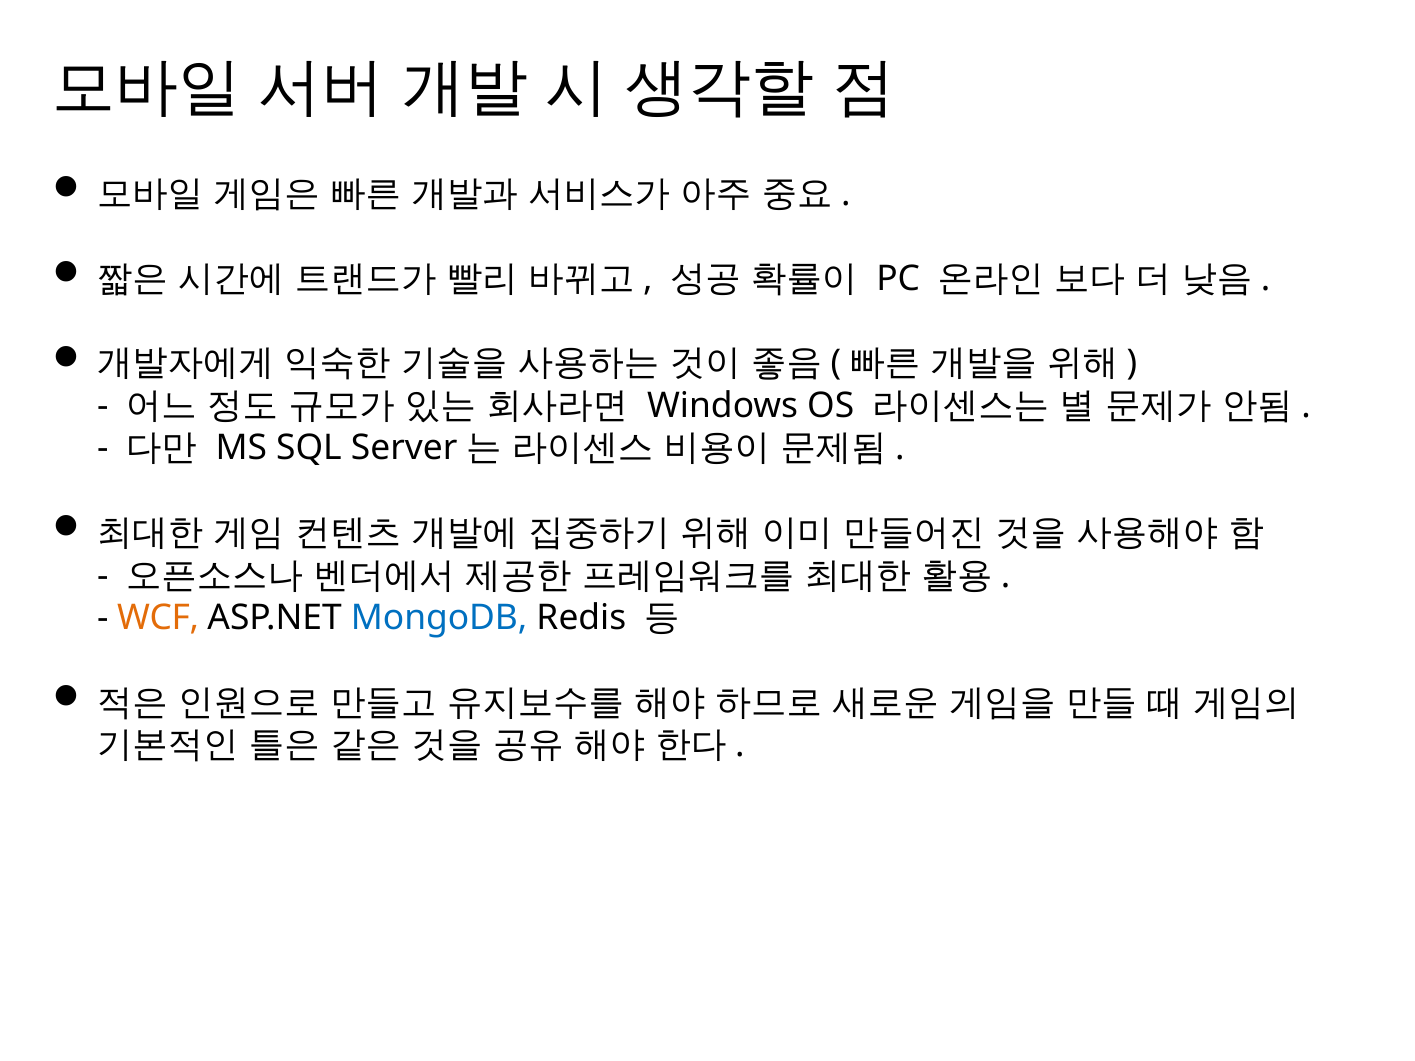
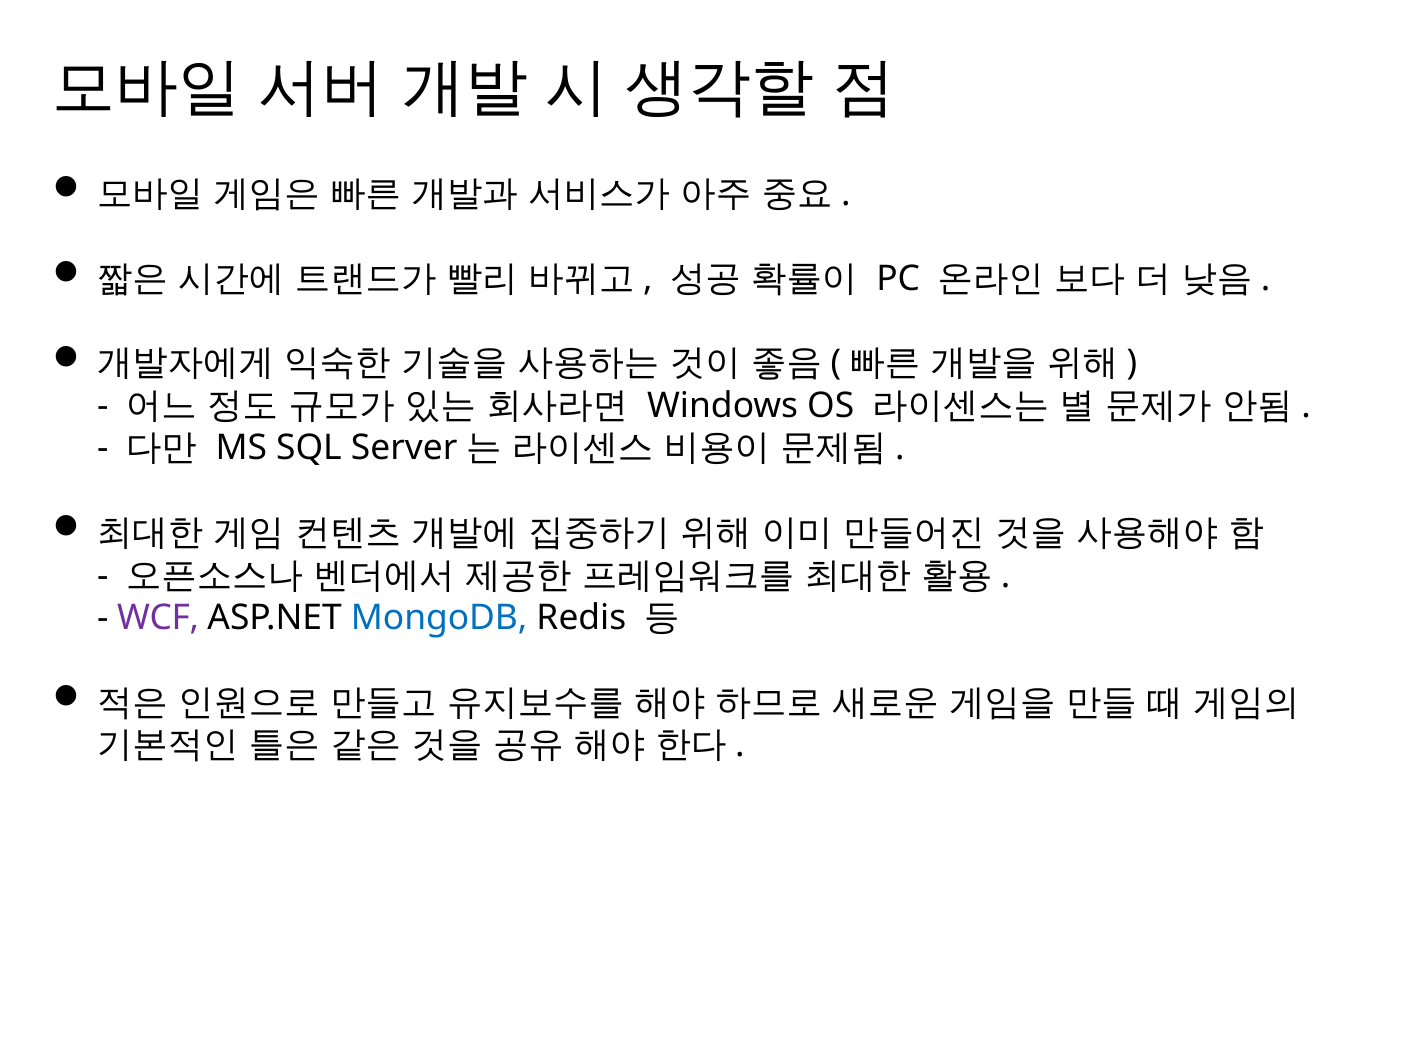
WCF colour: orange -> purple
